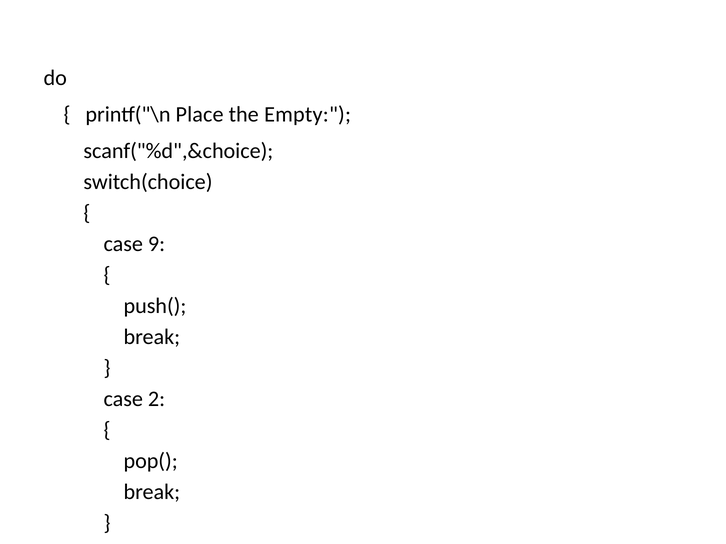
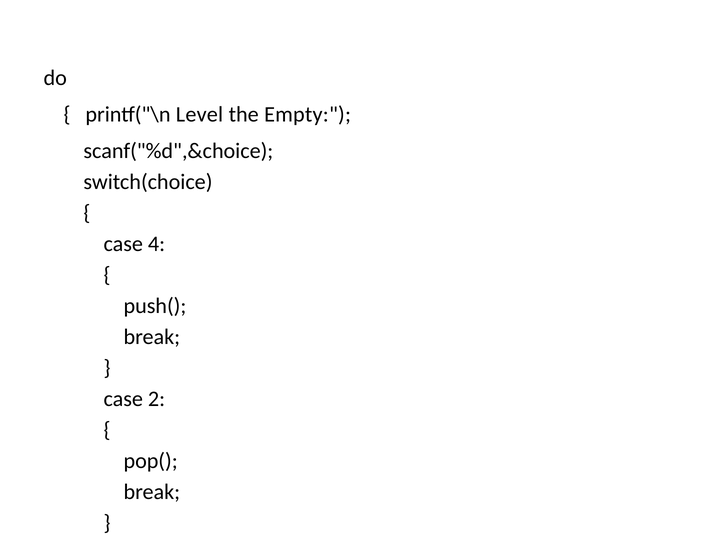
Place: Place -> Level
9: 9 -> 4
